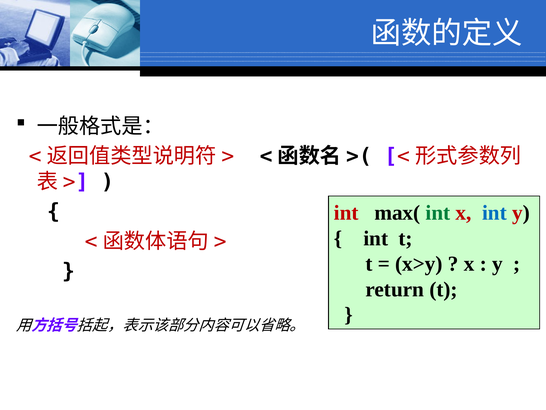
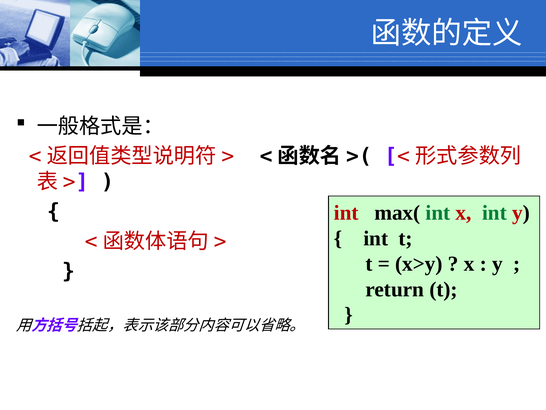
int at (494, 213) colour: blue -> green
